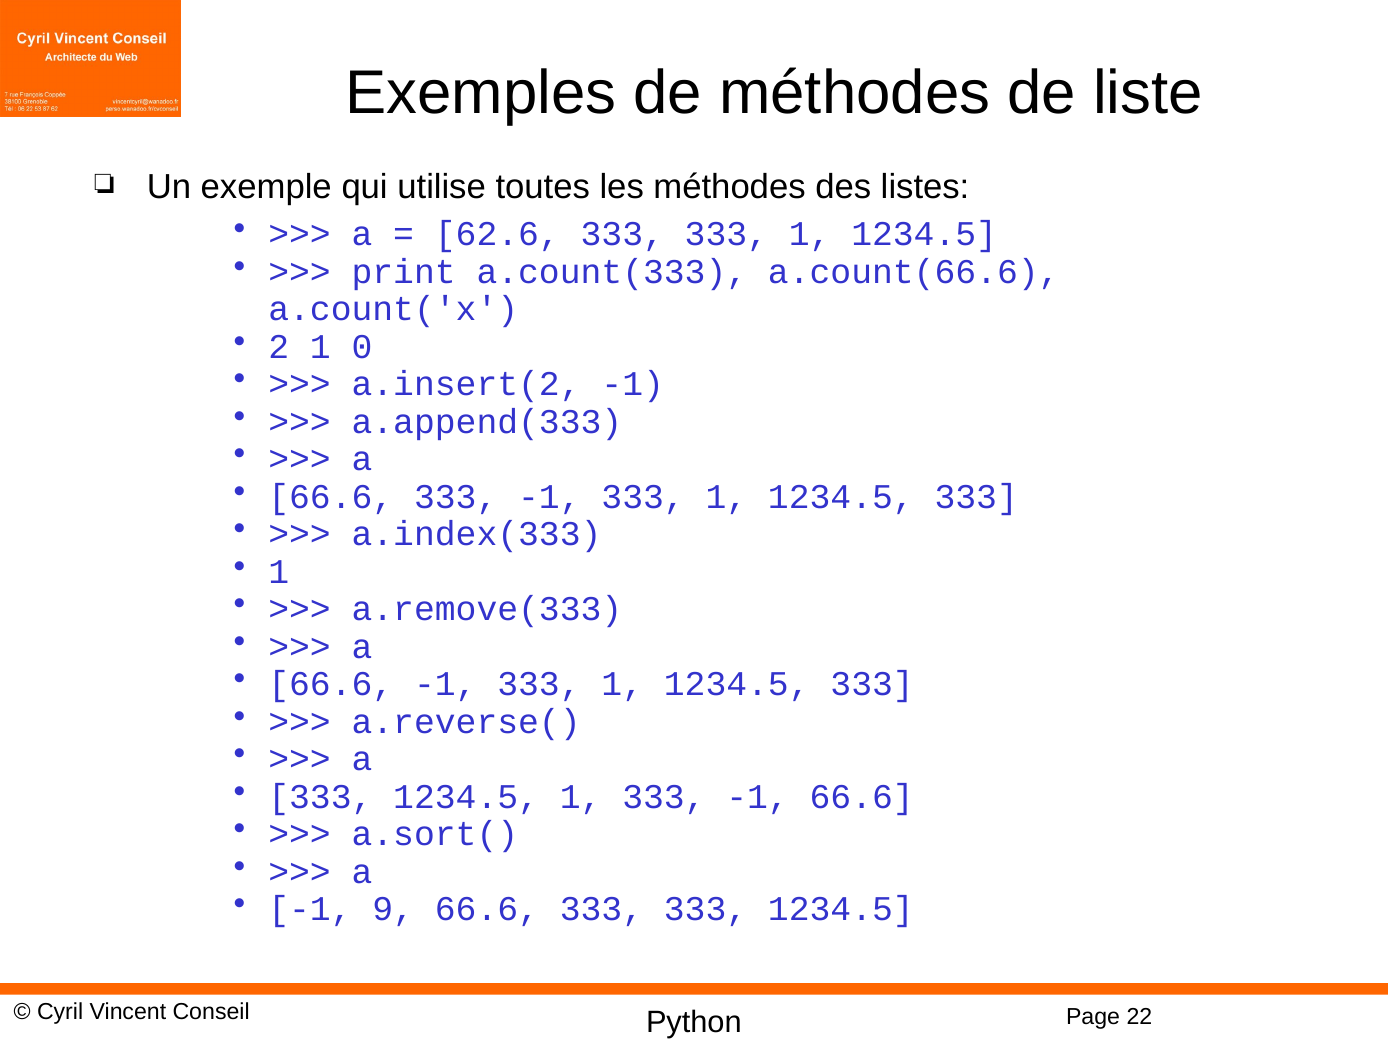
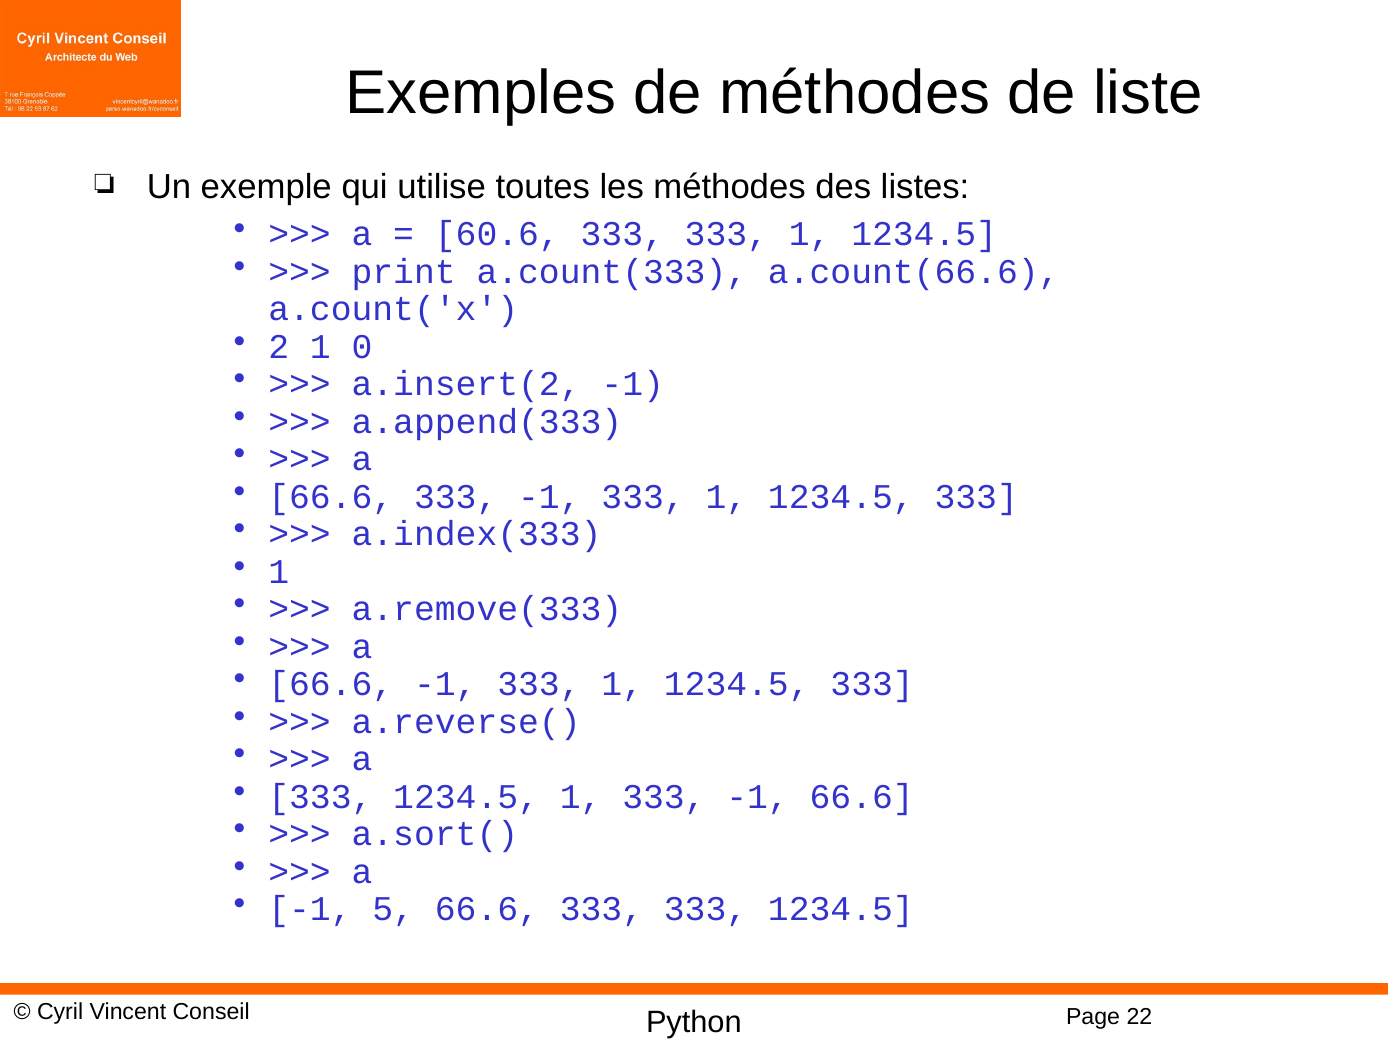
62.6: 62.6 -> 60.6
9: 9 -> 5
